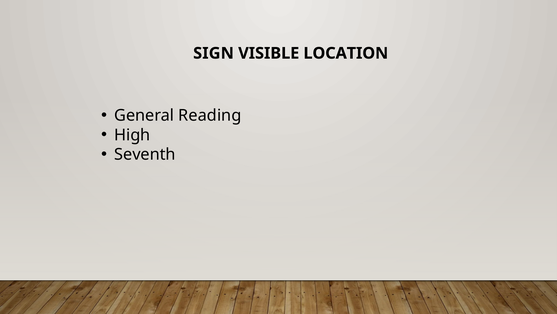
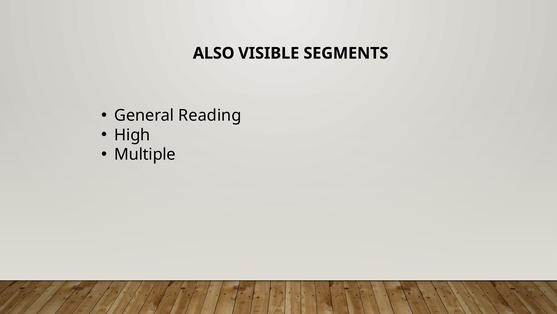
SIGN: SIGN -> ALSO
LOCATION: LOCATION -> SEGMENTS
Seventh: Seventh -> Multiple
